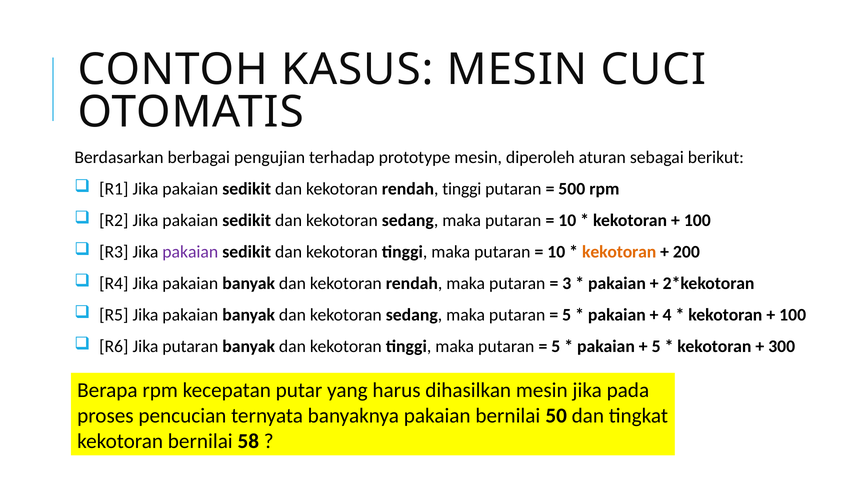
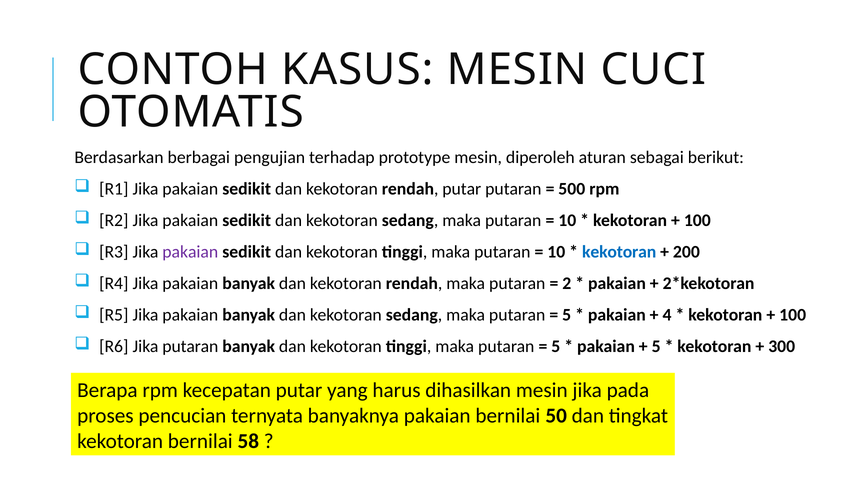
rendah tinggi: tinggi -> putar
kekotoran at (619, 252) colour: orange -> blue
3: 3 -> 2
